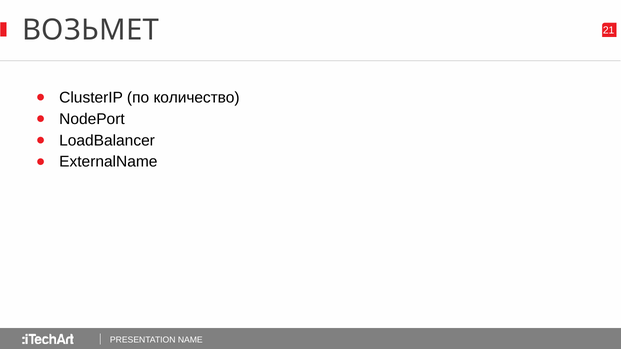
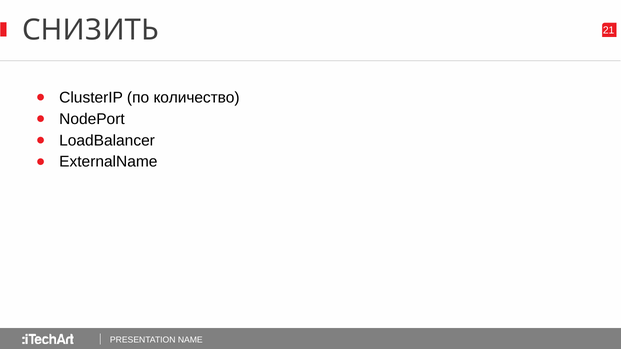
ВОЗЬМЕТ: ВОЗЬМЕТ -> СНИЗИТЬ
